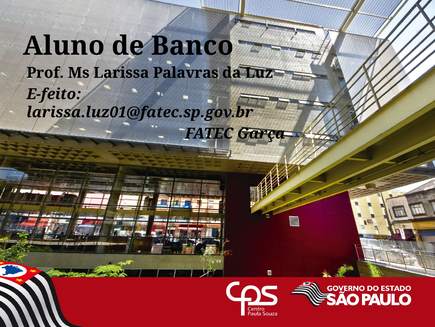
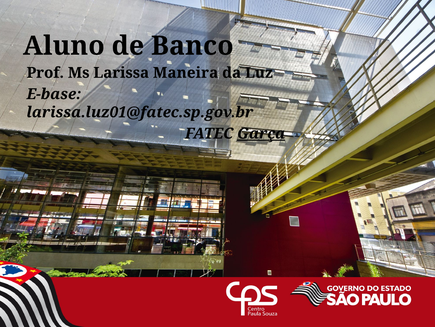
Palavras: Palavras -> Maneira
E-feito: E-feito -> E-base
Garça underline: none -> present
